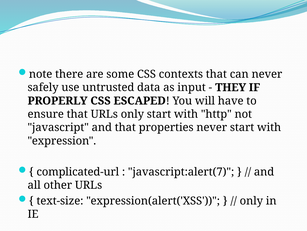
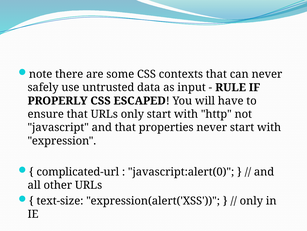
THEY: THEY -> RULE
javascript:alert(7: javascript:alert(7 -> javascript:alert(0
